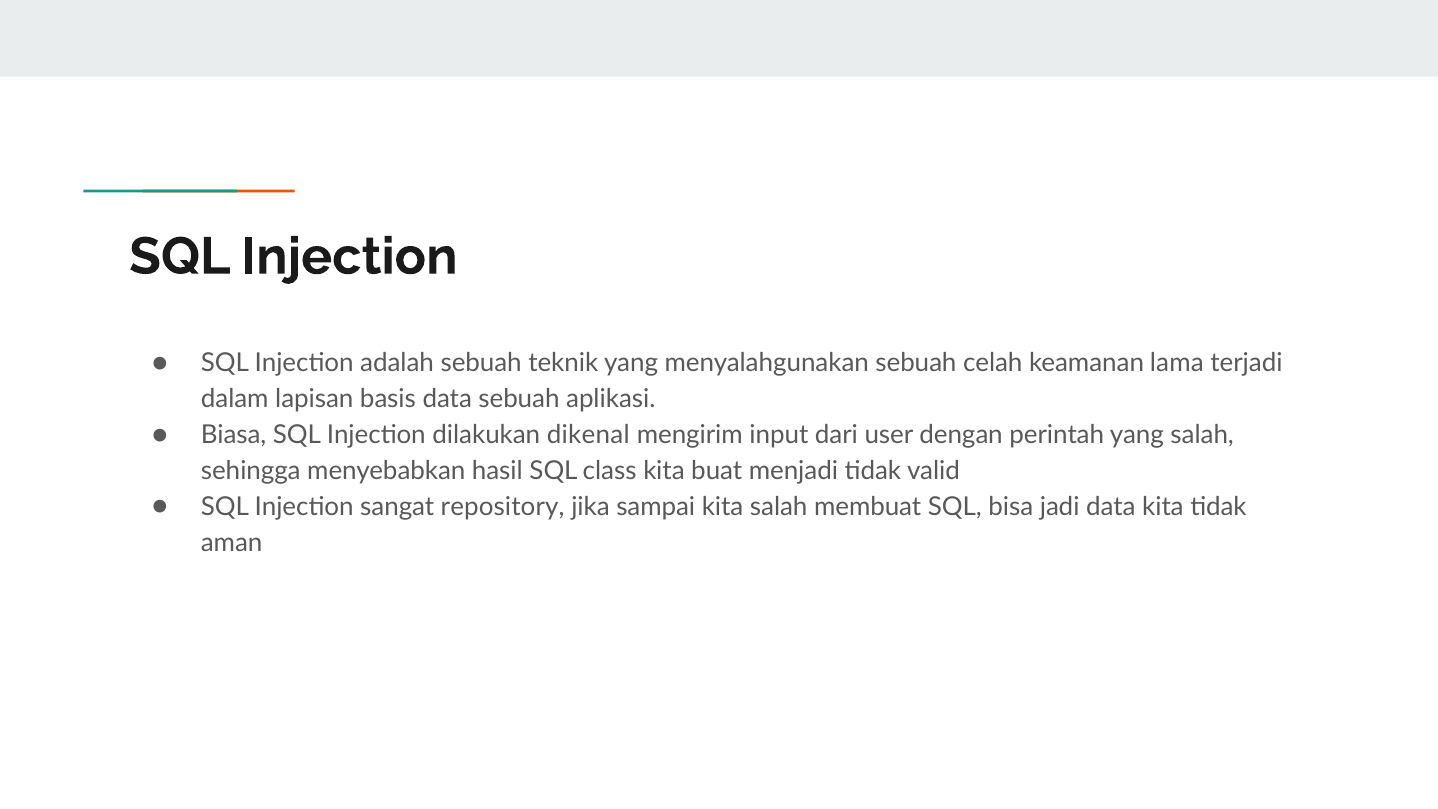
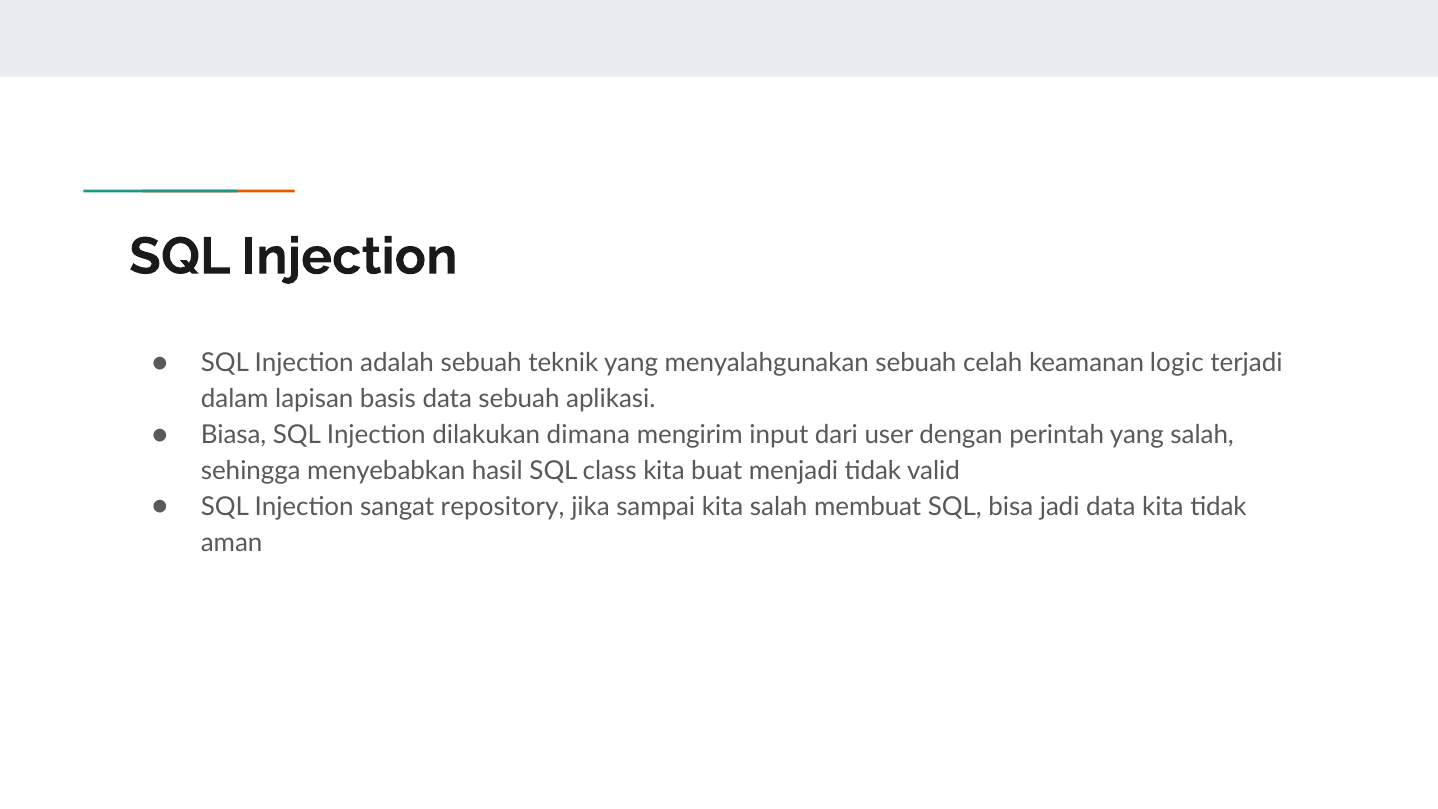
lama: lama -> logic
dikenal: dikenal -> dimana
